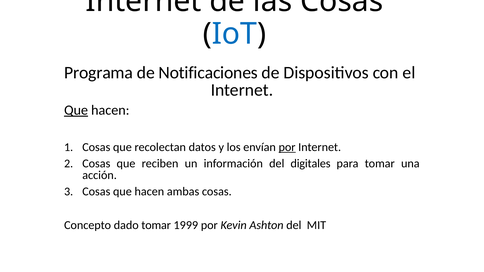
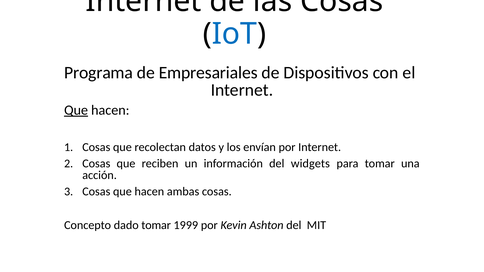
Notificaciones: Notificaciones -> Empresariales
por at (287, 147) underline: present -> none
digitales: digitales -> widgets
